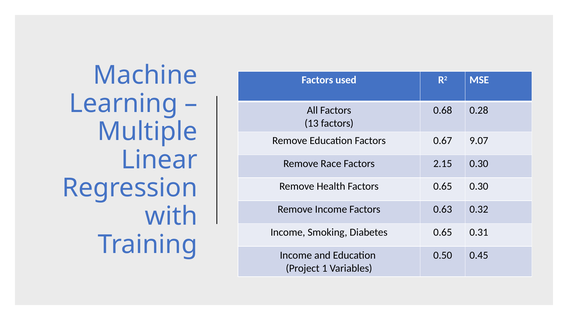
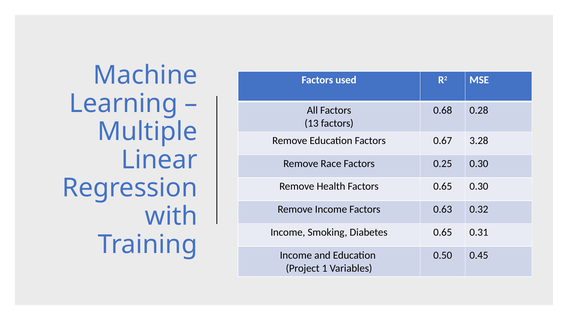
9.07: 9.07 -> 3.28
2.15: 2.15 -> 0.25
